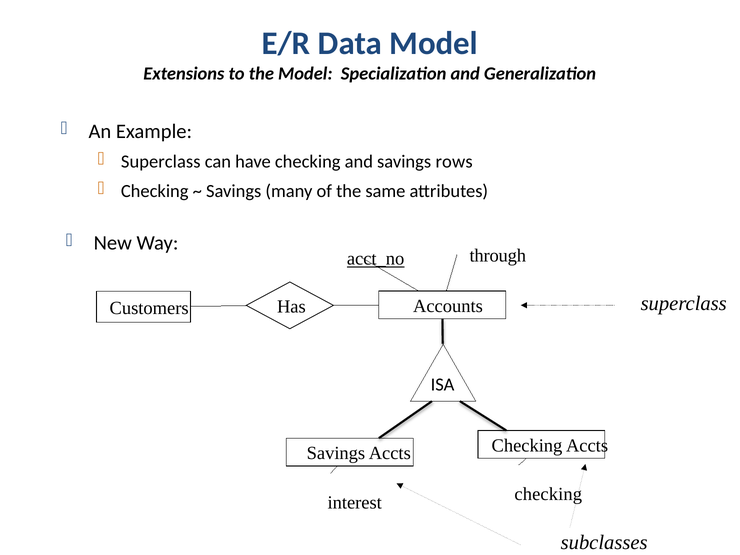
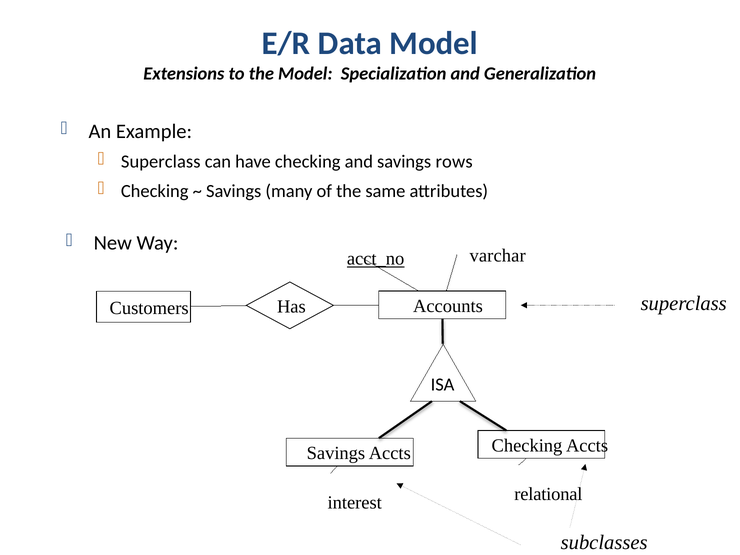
through: through -> varchar
checking at (548, 494): checking -> relational
